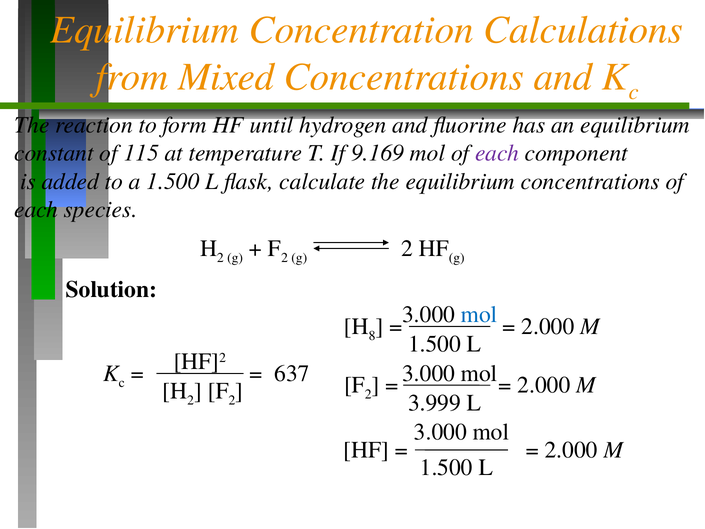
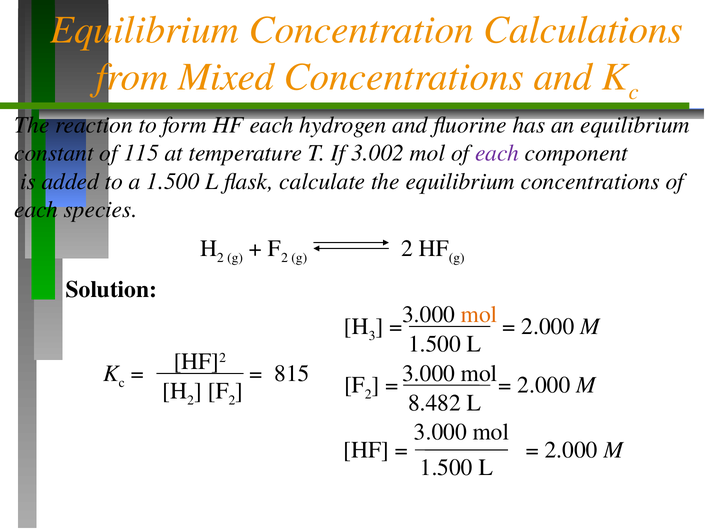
HF until: until -> each
9.169: 9.169 -> 3.002
mol at (479, 314) colour: blue -> orange
8: 8 -> 3
637: 637 -> 815
3.999: 3.999 -> 8.482
